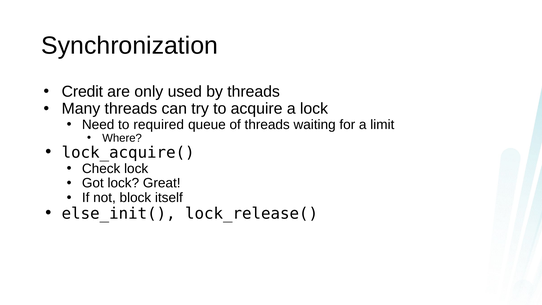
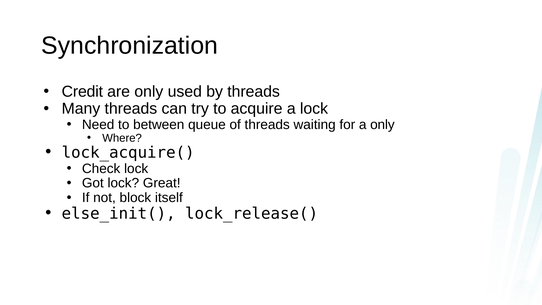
required: required -> between
a limit: limit -> only
